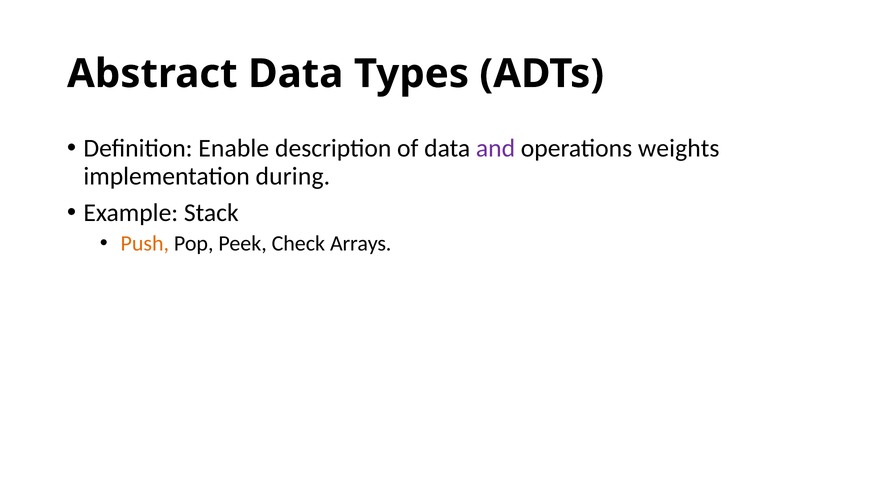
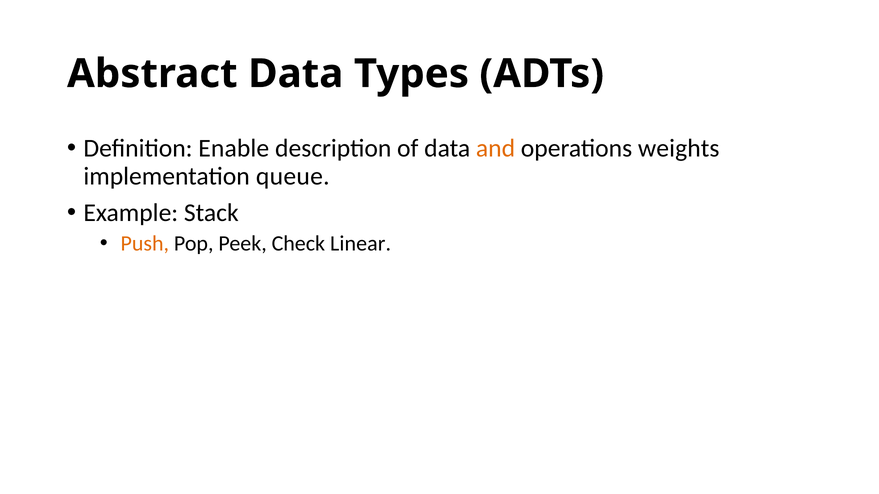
and colour: purple -> orange
during: during -> queue
Arrays: Arrays -> Linear
